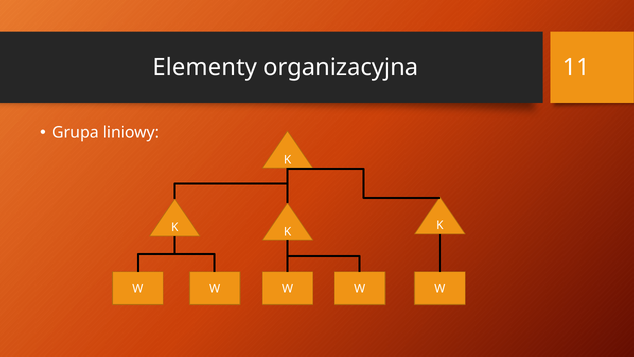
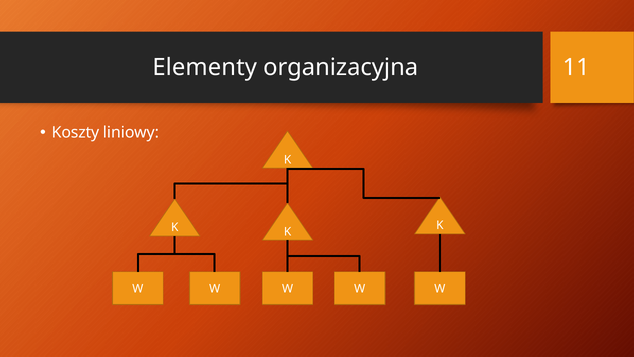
Grupa: Grupa -> Koszty
